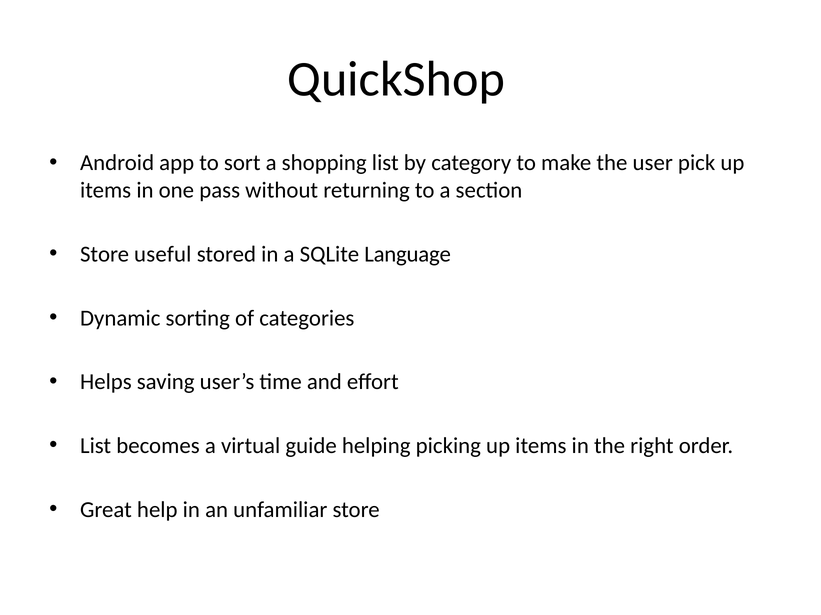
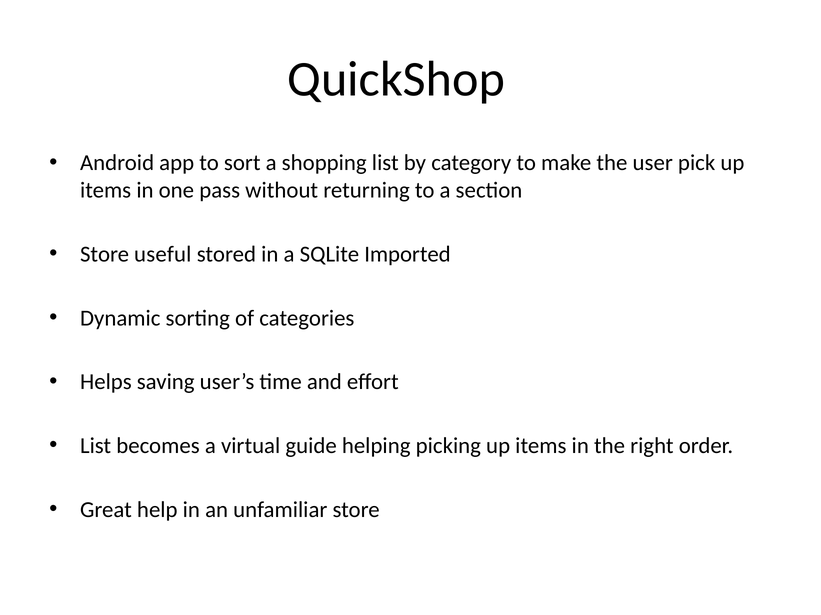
Language: Language -> Imported
